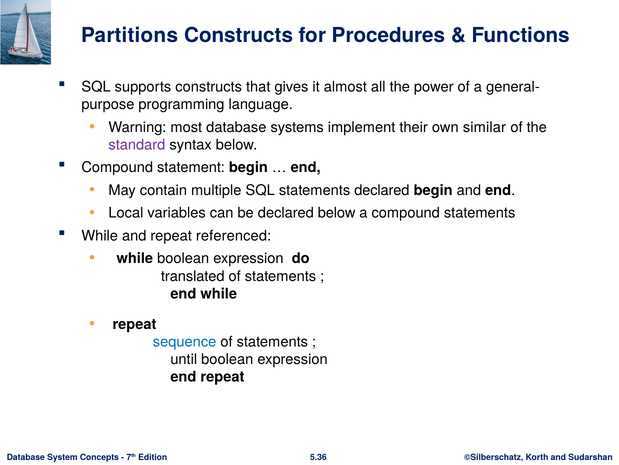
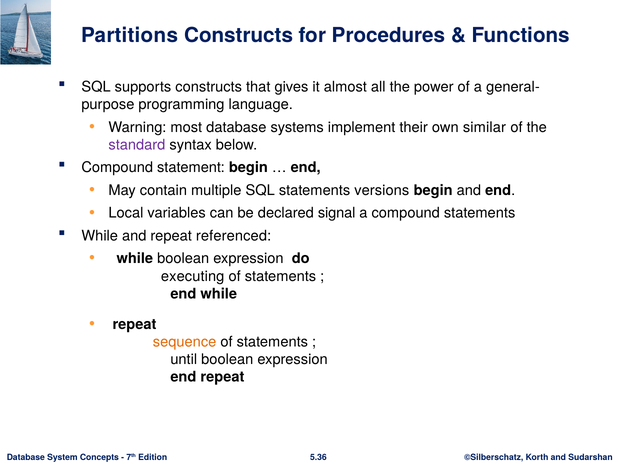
statements declared: declared -> versions
declared below: below -> signal
translated: translated -> executing
sequence colour: blue -> orange
